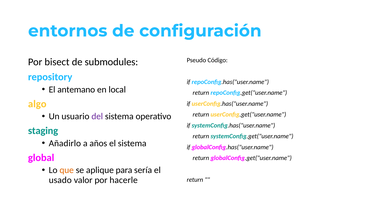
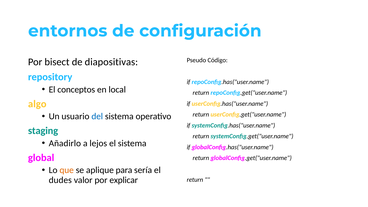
submodules: submodules -> diapositivas
antemano: antemano -> conceptos
del colour: purple -> blue
años: años -> lejos
usado: usado -> dudes
hacerle: hacerle -> explicar
